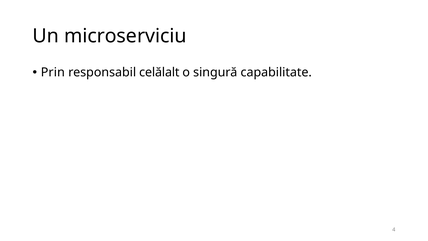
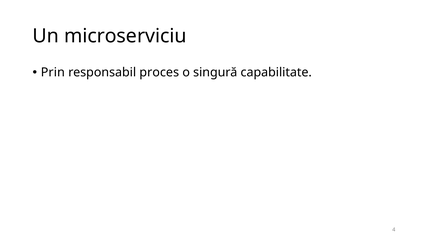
celălalt: celălalt -> proces
